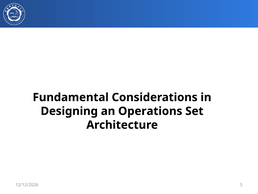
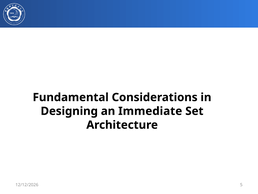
Operations: Operations -> Immediate
